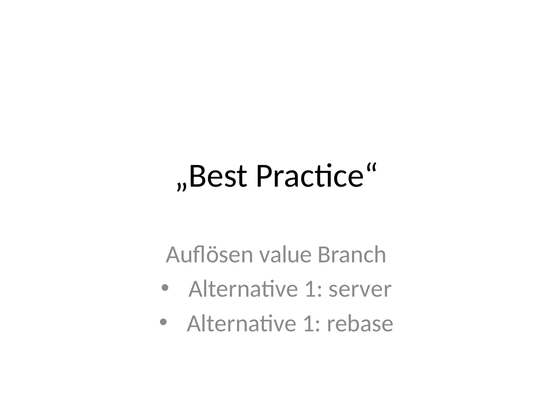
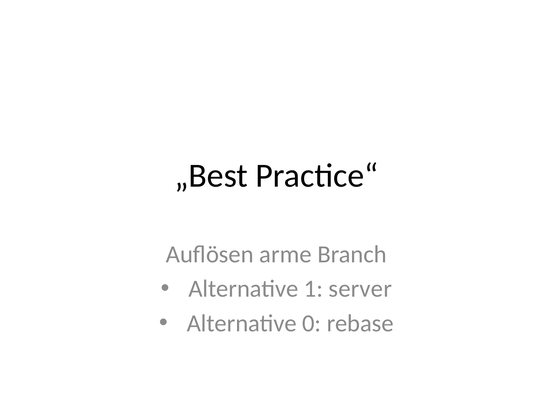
value: value -> arme
1 at (312, 323): 1 -> 0
